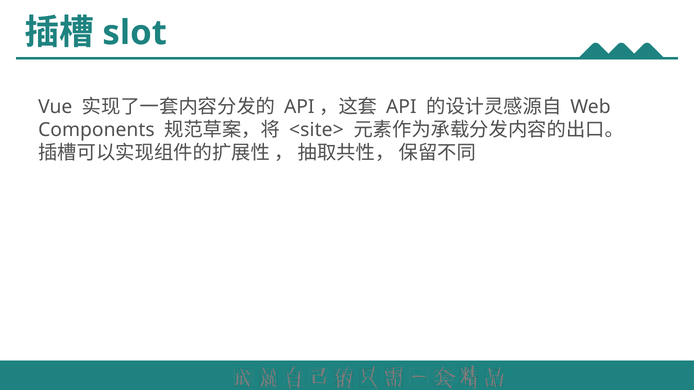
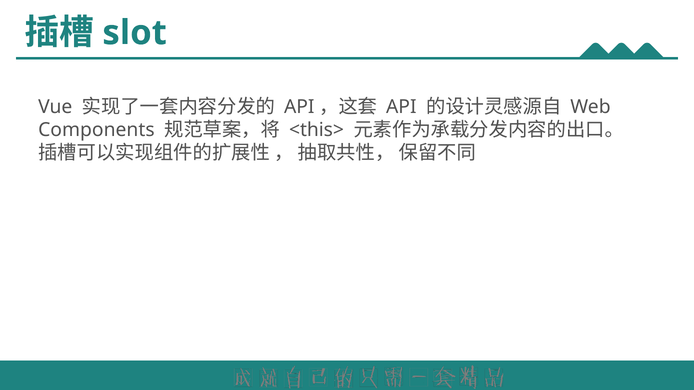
<site>: <site> -> <this>
